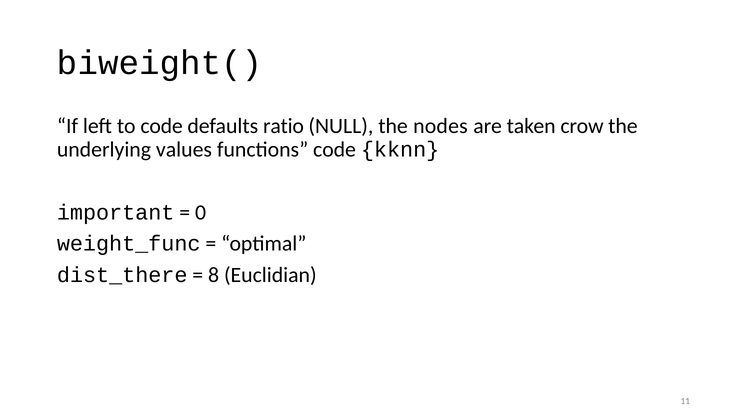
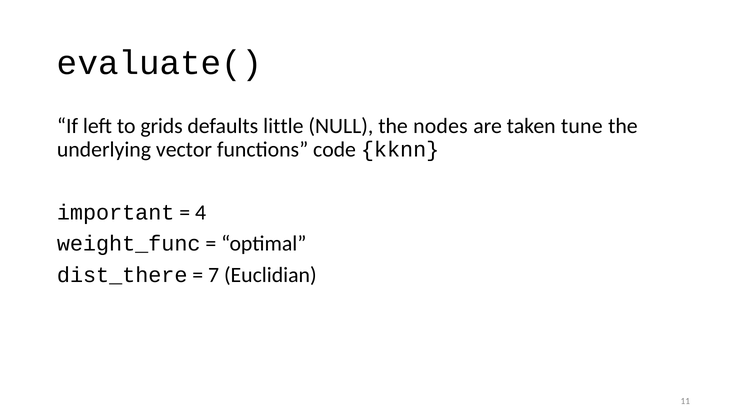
biweight(: biweight( -> evaluate(
to code: code -> grids
ratio: ratio -> little
crow: crow -> tune
values: values -> vector
0: 0 -> 4
8: 8 -> 7
